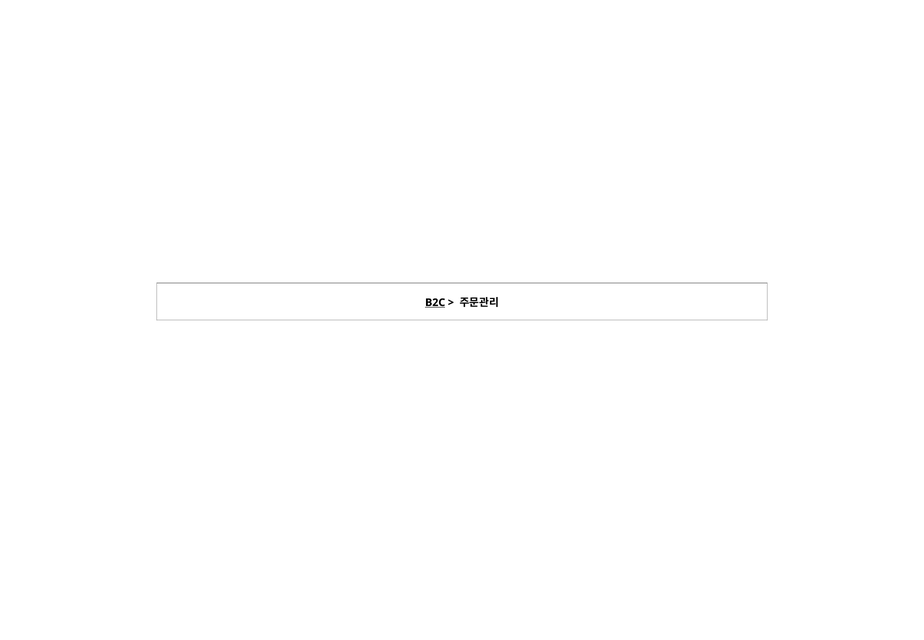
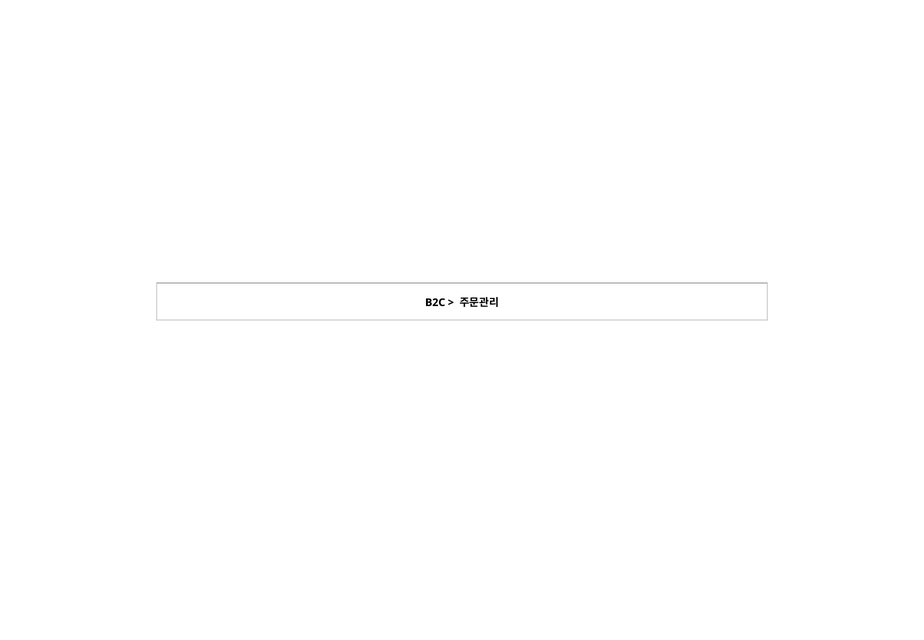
B2C underline: present -> none
